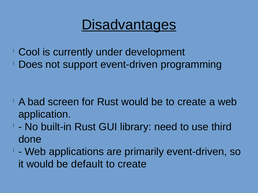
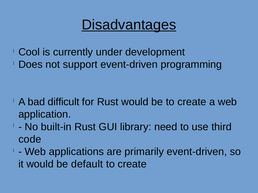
screen: screen -> difficult
done: done -> code
